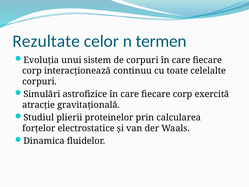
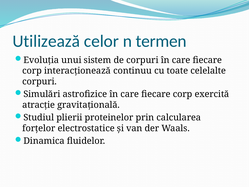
Rezultate: Rezultate -> Utilizează
